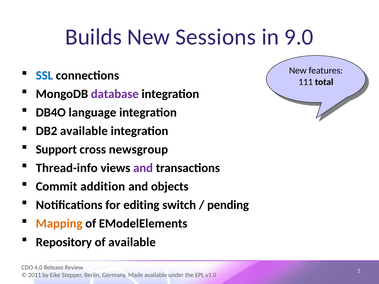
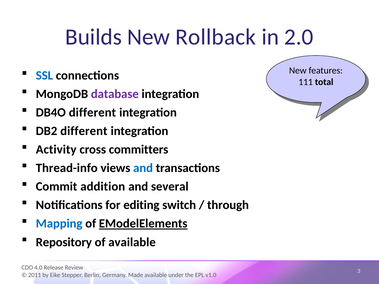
Sessions: Sessions -> Rollback
9.0: 9.0 -> 2.0
DB4O language: language -> different
DB2 available: available -> different
Support: Support -> Activity
newsgroup: newsgroup -> committers
and at (143, 168) colour: purple -> blue
objects: objects -> several
pending: pending -> through
Mapping colour: orange -> blue
EModelElements underline: none -> present
